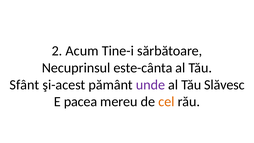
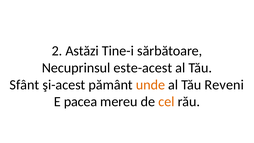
Acum: Acum -> Astăzi
este-cânta: este-cânta -> este-acest
unde colour: purple -> orange
Slăvesc: Slăvesc -> Reveni
